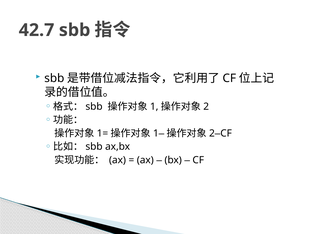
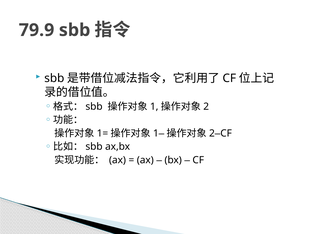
42.7: 42.7 -> 79.9
